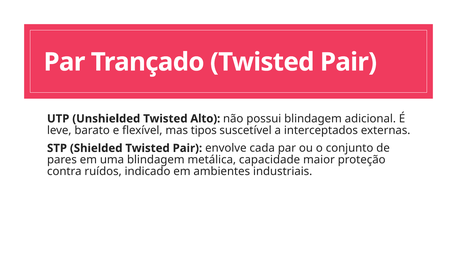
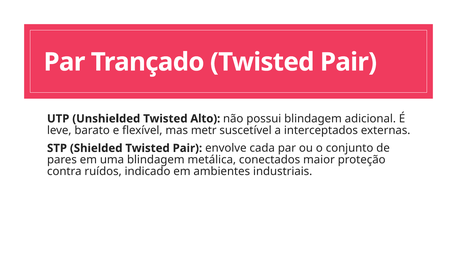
tipos: tipos -> metr
capacidade: capacidade -> conectados
